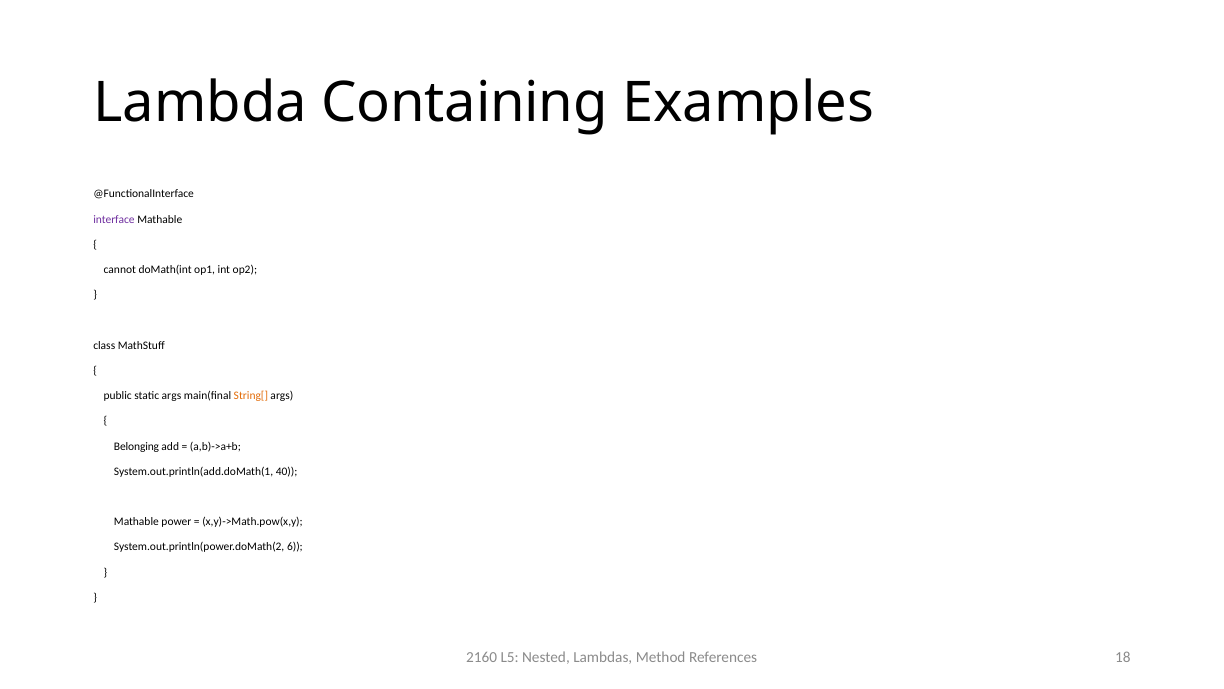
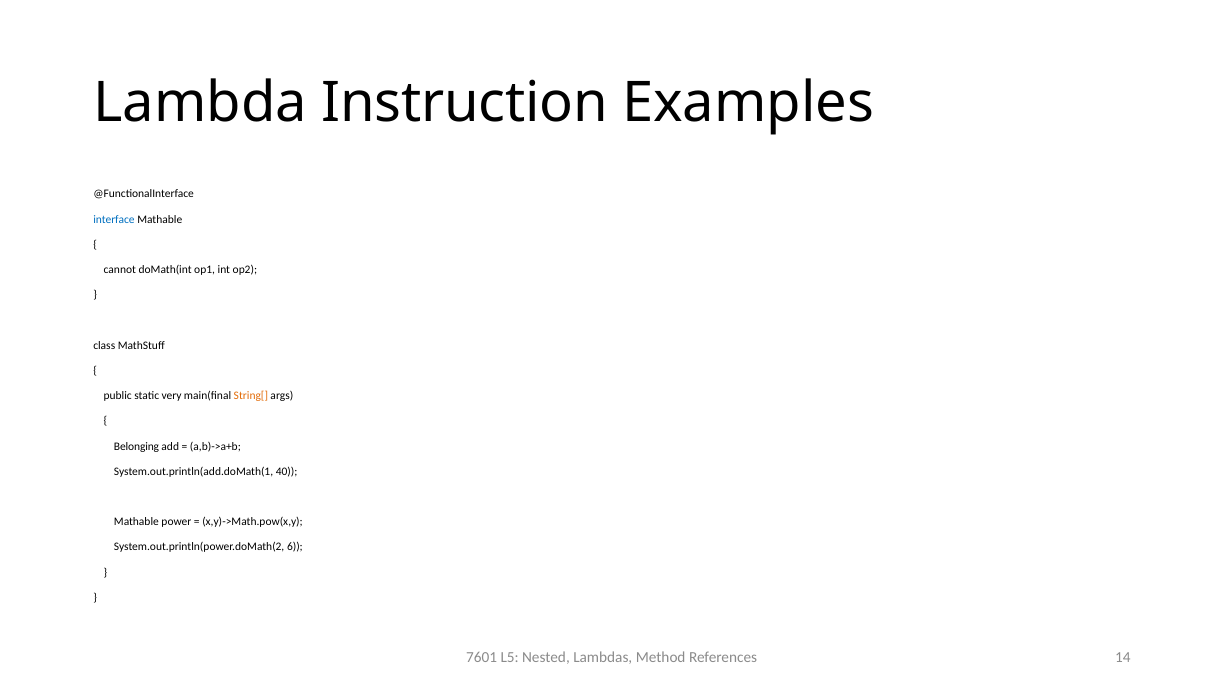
Containing: Containing -> Instruction
interface colour: purple -> blue
static args: args -> very
2160: 2160 -> 7601
18: 18 -> 14
